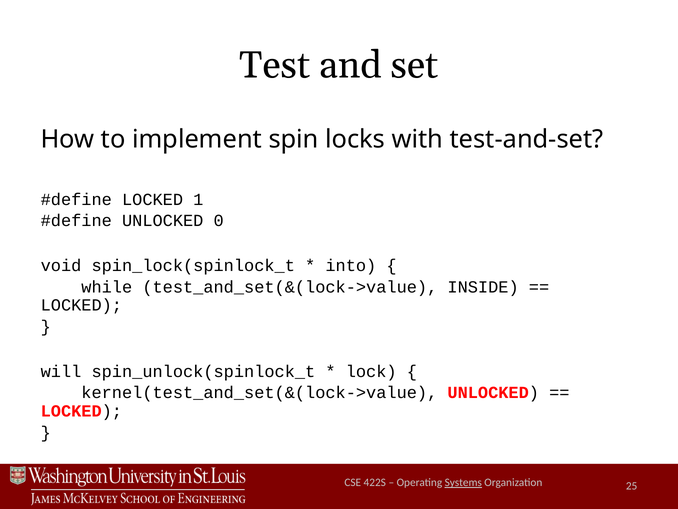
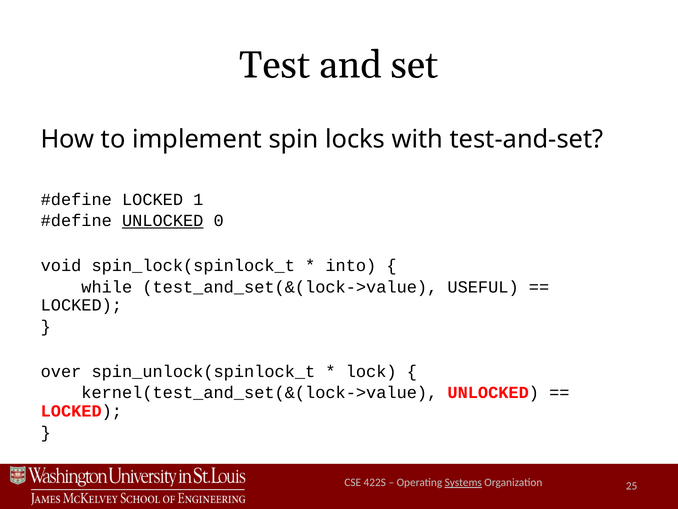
UNLOCKED at (163, 221) underline: none -> present
INSIDE: INSIDE -> USEFUL
will: will -> over
